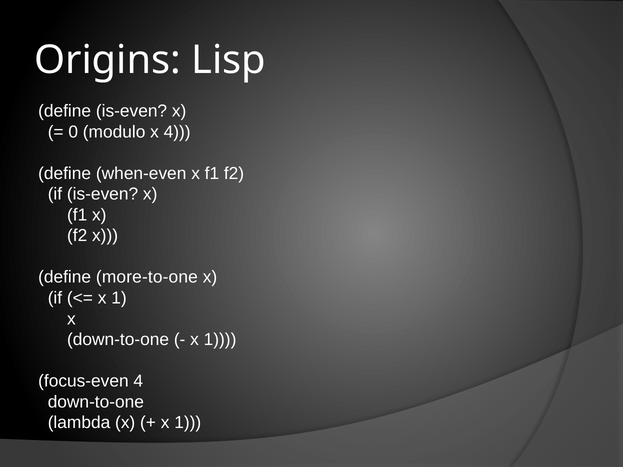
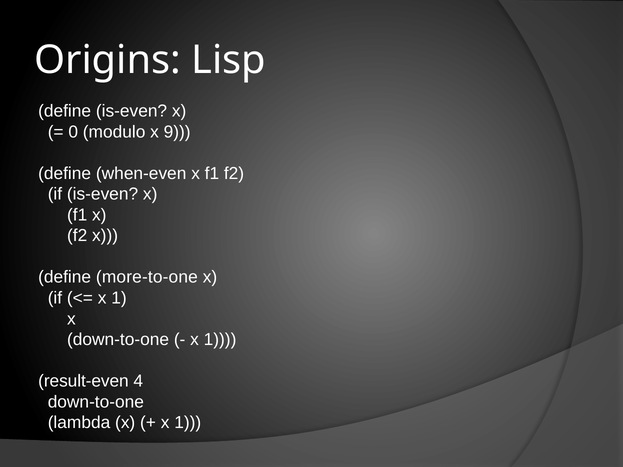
x 4: 4 -> 9
focus-even: focus-even -> result-even
